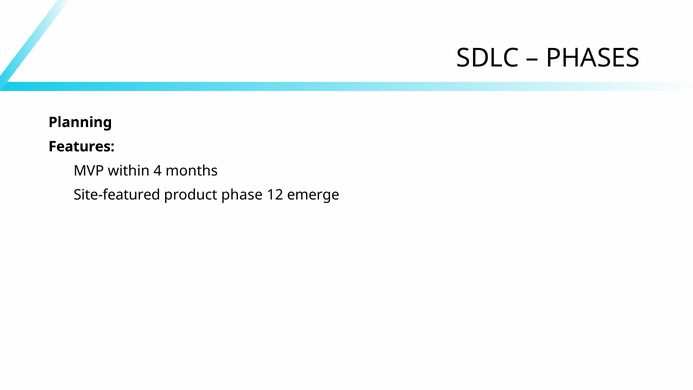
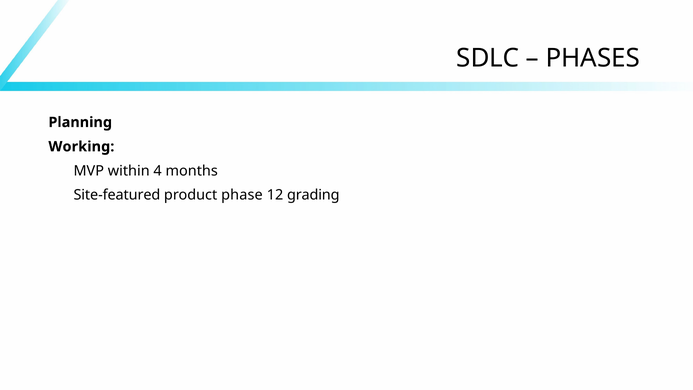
Features: Features -> Working
emerge: emerge -> grading
